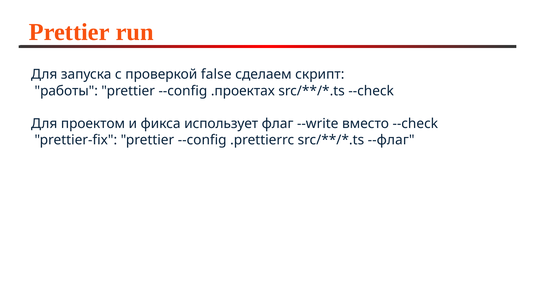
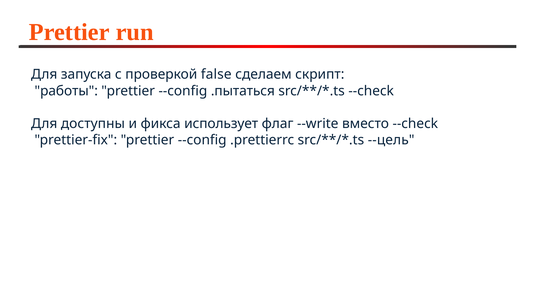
.проектах: .проектах -> .пытаться
проектом: проектом -> доступны
--флаг: --флаг -> --цель
